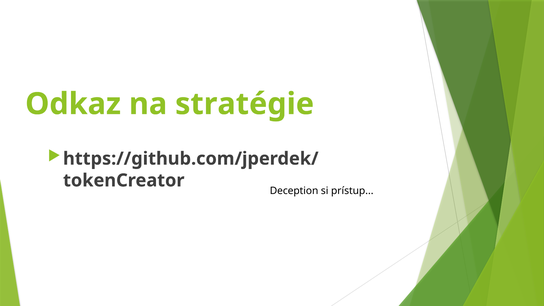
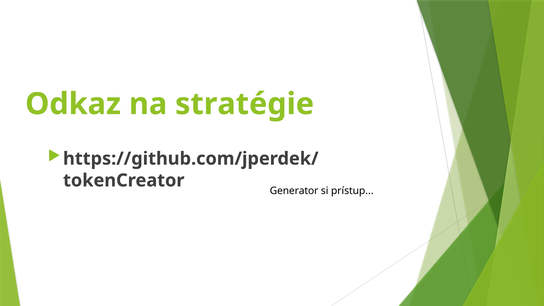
Deception: Deception -> Generator
